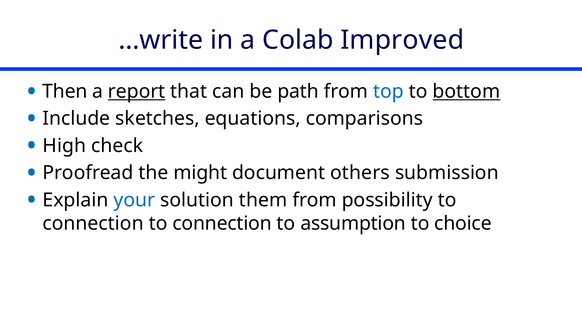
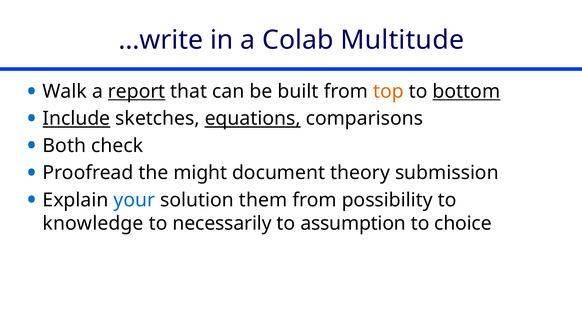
Improved: Improved -> Multitude
Then: Then -> Walk
path: path -> built
top colour: blue -> orange
Include underline: none -> present
equations underline: none -> present
High: High -> Both
others: others -> theory
connection at (93, 224): connection -> knowledge
connection at (222, 224): connection -> necessarily
